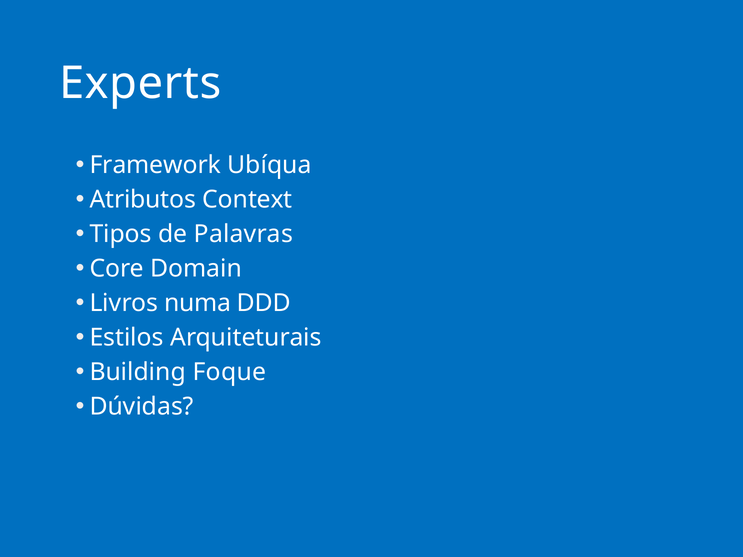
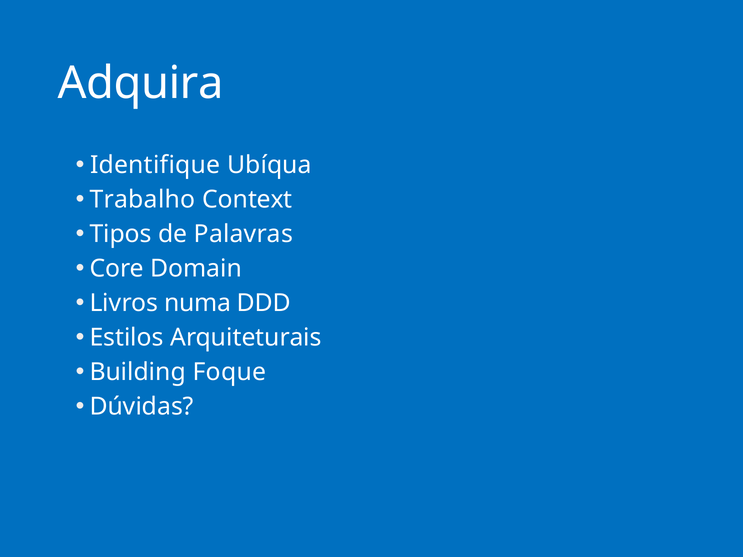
Experts: Experts -> Adquira
Framework: Framework -> Identifique
Atributos: Atributos -> Trabalho
